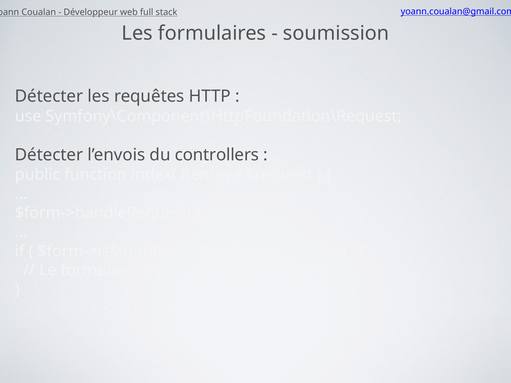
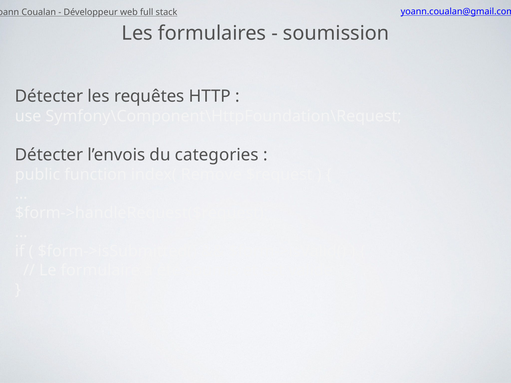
controllers: controllers -> categories
